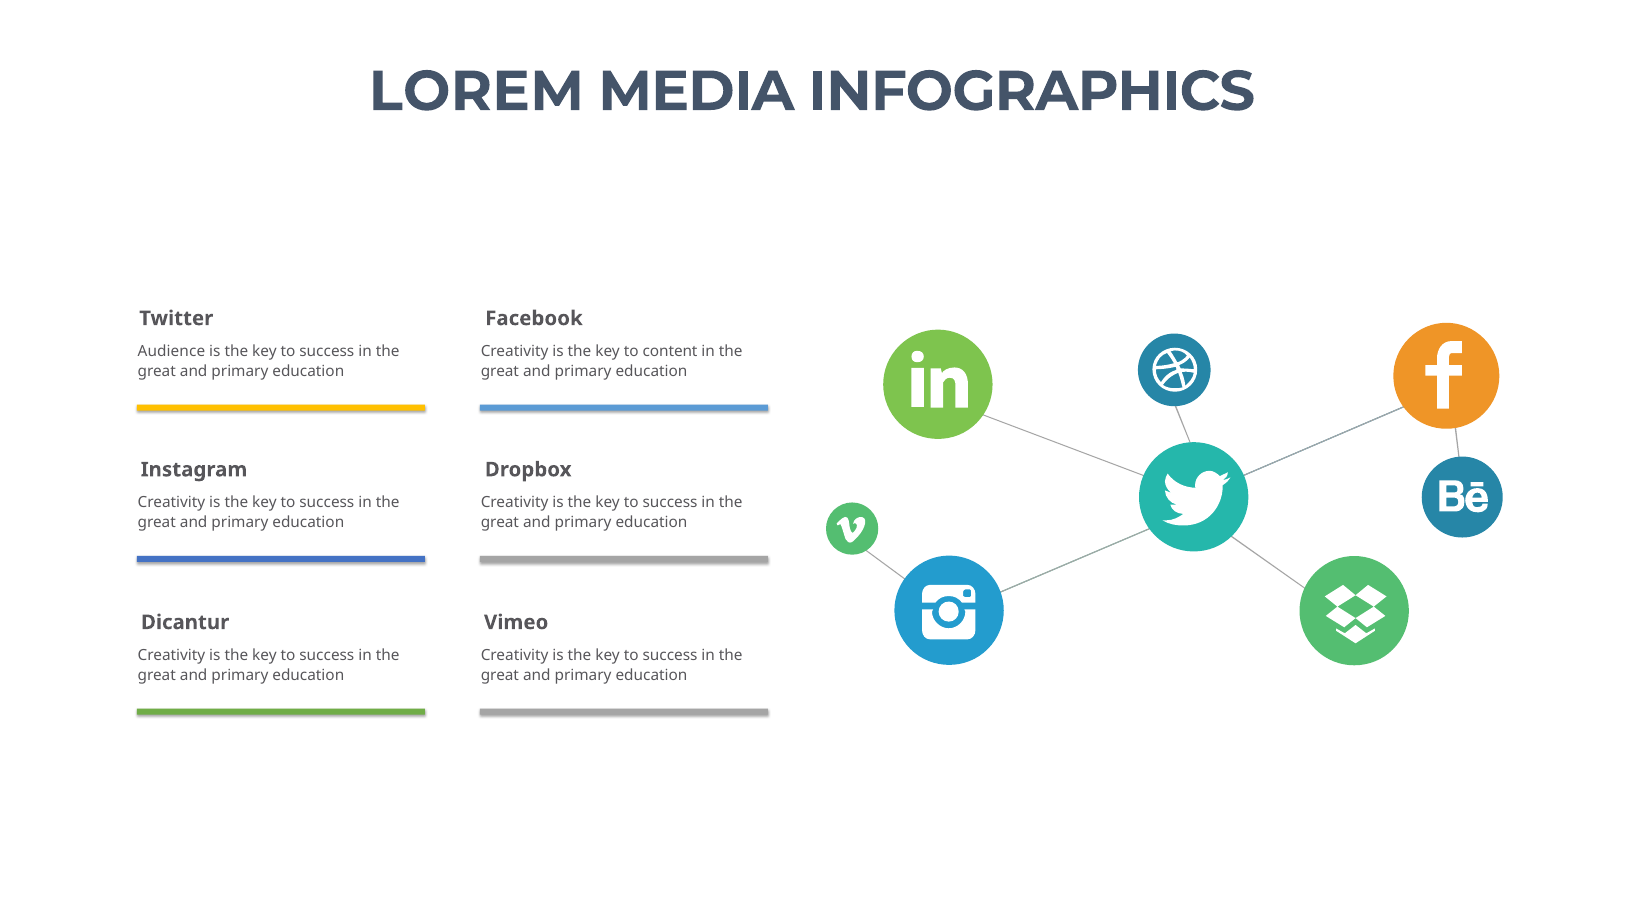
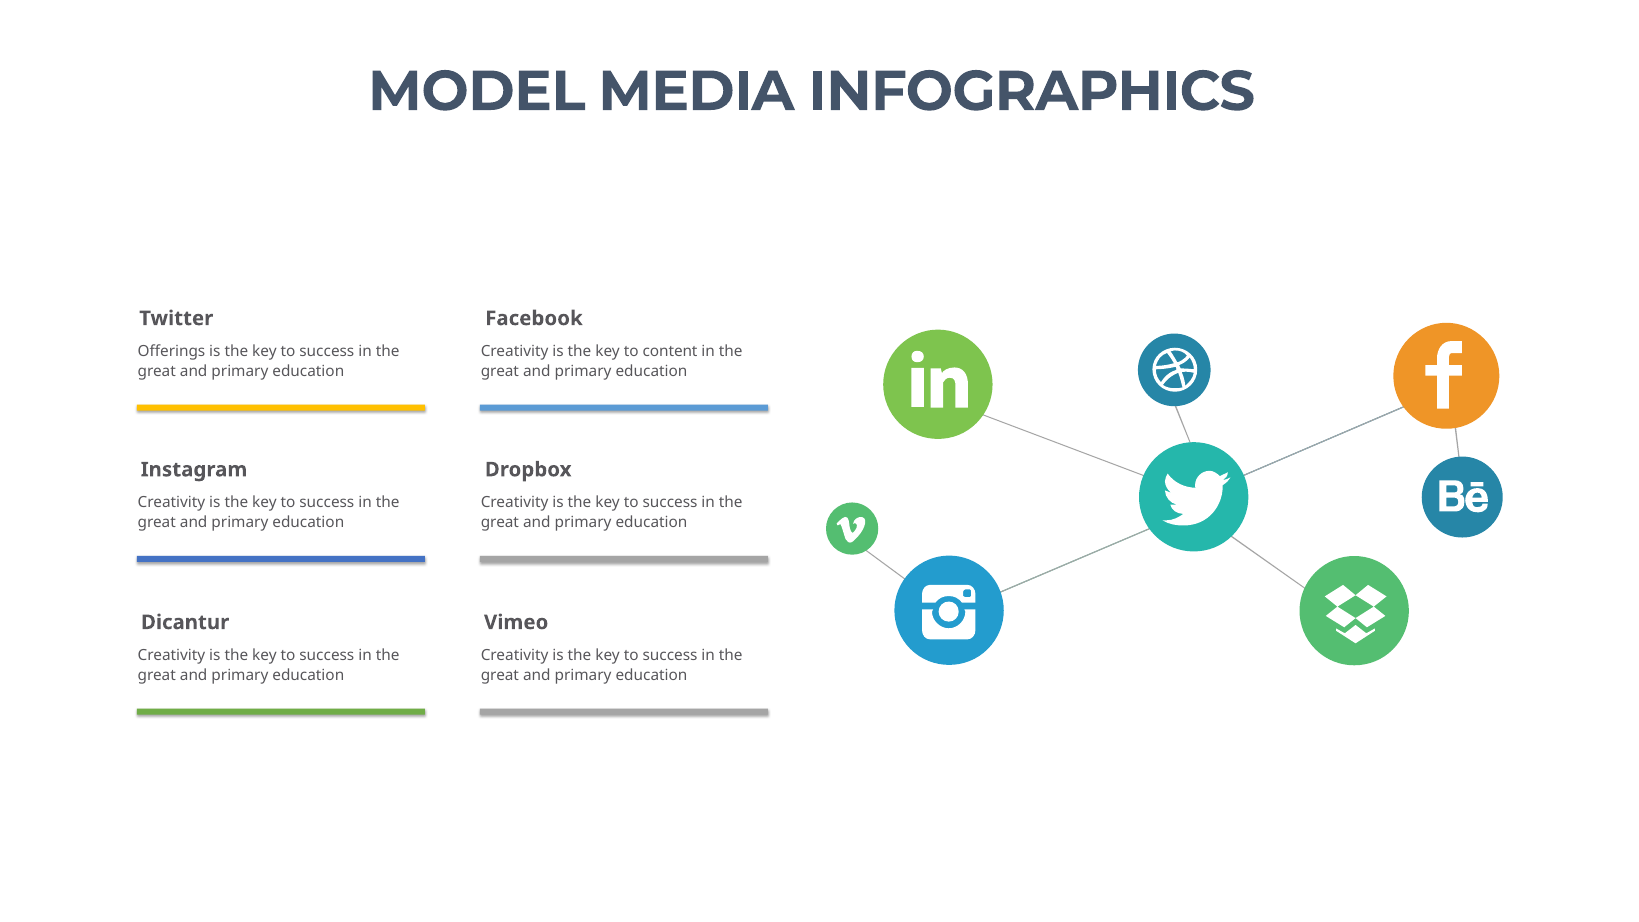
LOREM: LOREM -> MODEL
Audience: Audience -> Offerings
